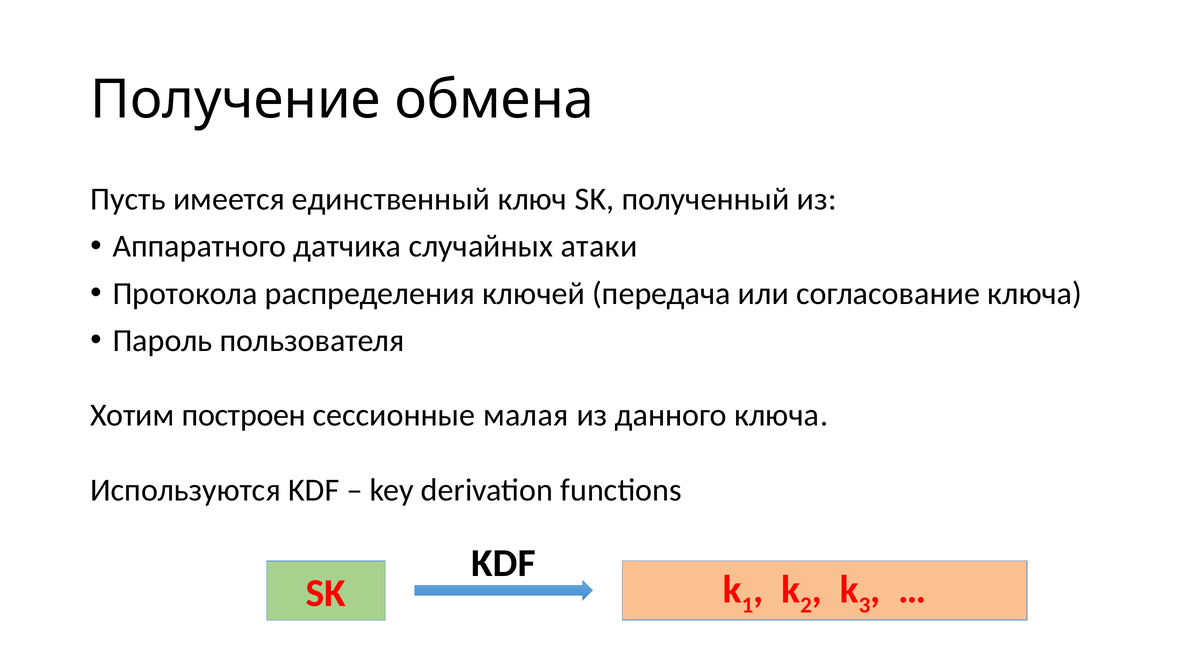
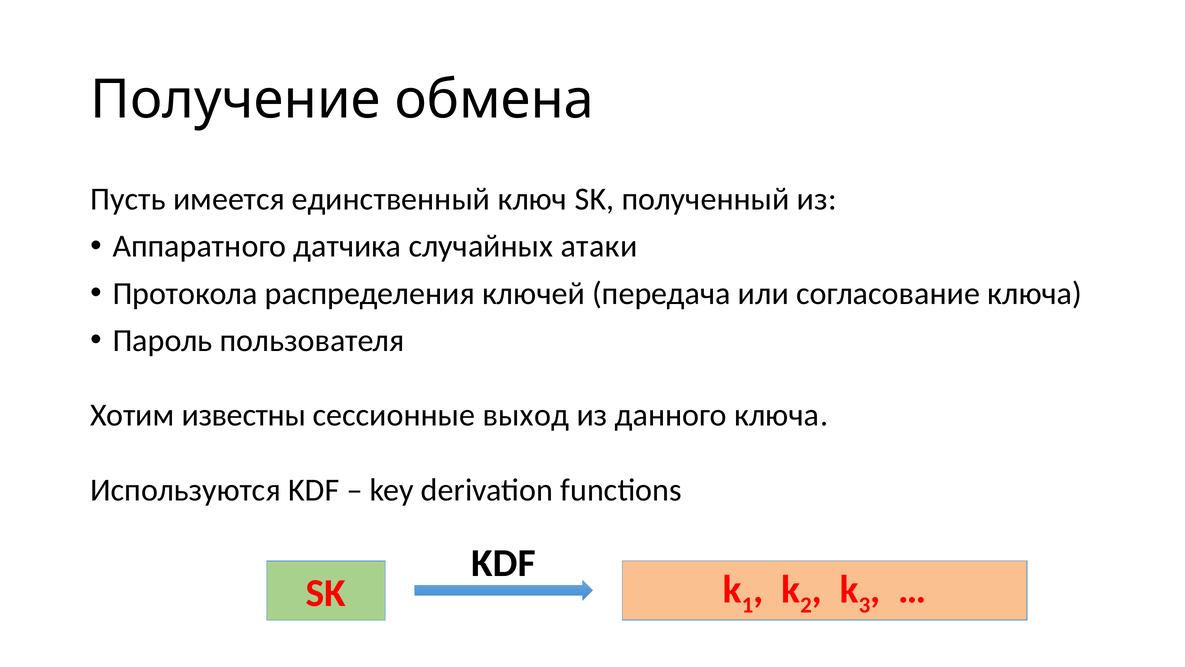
построен: построен -> известны
малая: малая -> выход
